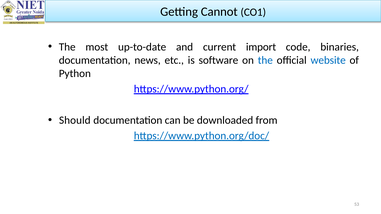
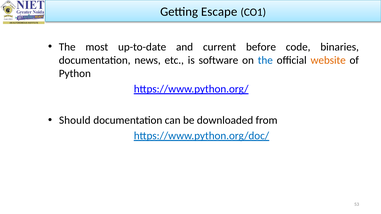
Cannot: Cannot -> Escape
import: import -> before
website colour: blue -> orange
